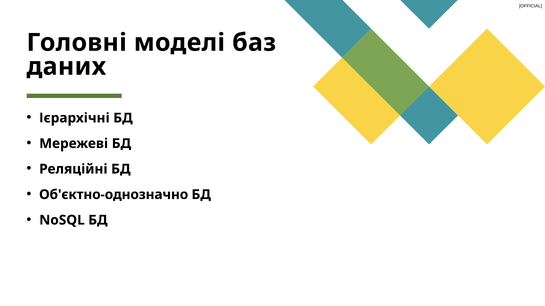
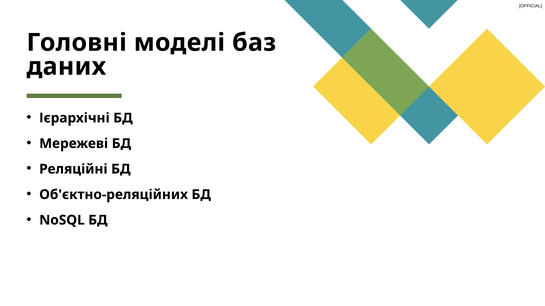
Об'єктно-однозначно: Об'єктно-однозначно -> Об'єктно-реляційних
